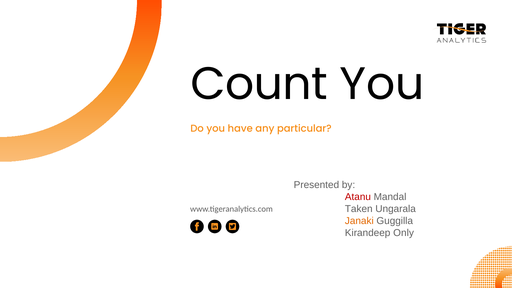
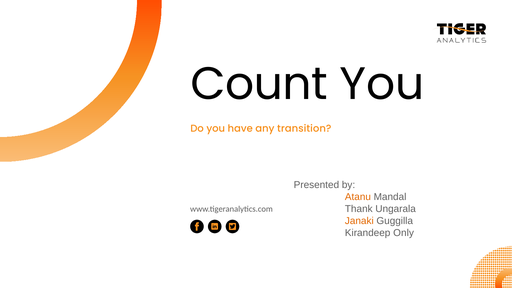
particular: particular -> transition
Atanu colour: red -> orange
Taken: Taken -> Thank
